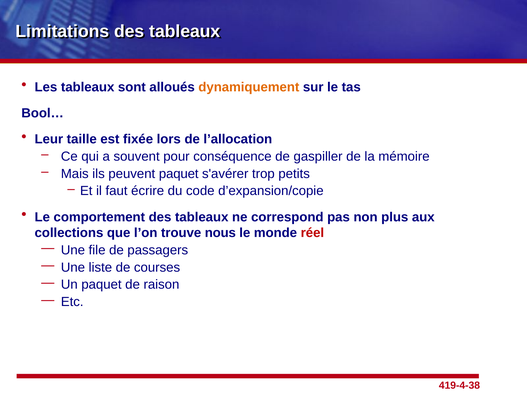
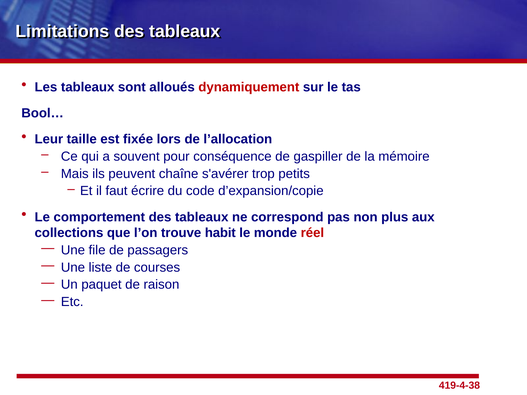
dynamiquement colour: orange -> red
peuvent paquet: paquet -> chaîne
nous: nous -> habit
